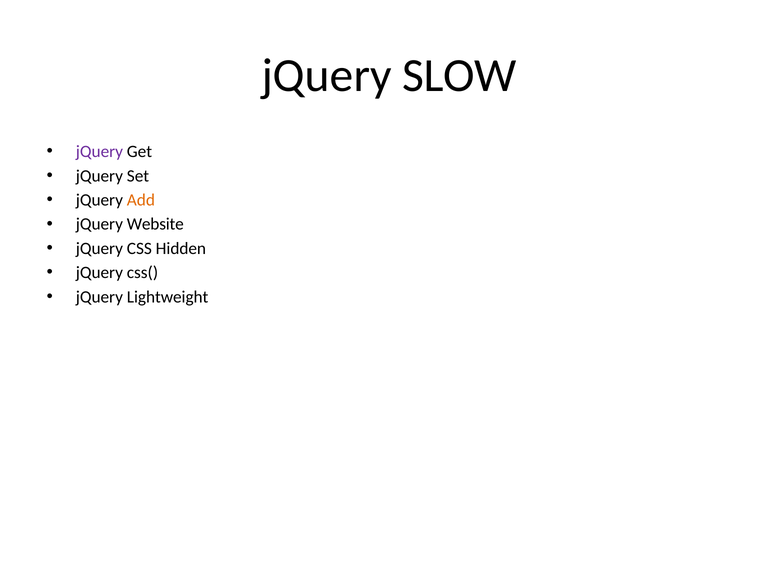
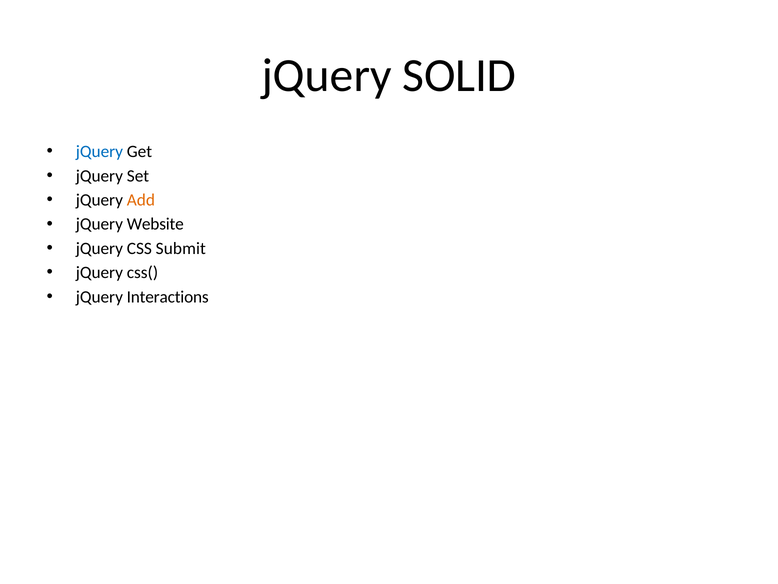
SLOW: SLOW -> SOLID
jQuery at (99, 152) colour: purple -> blue
Hidden: Hidden -> Submit
Lightweight: Lightweight -> Interactions
